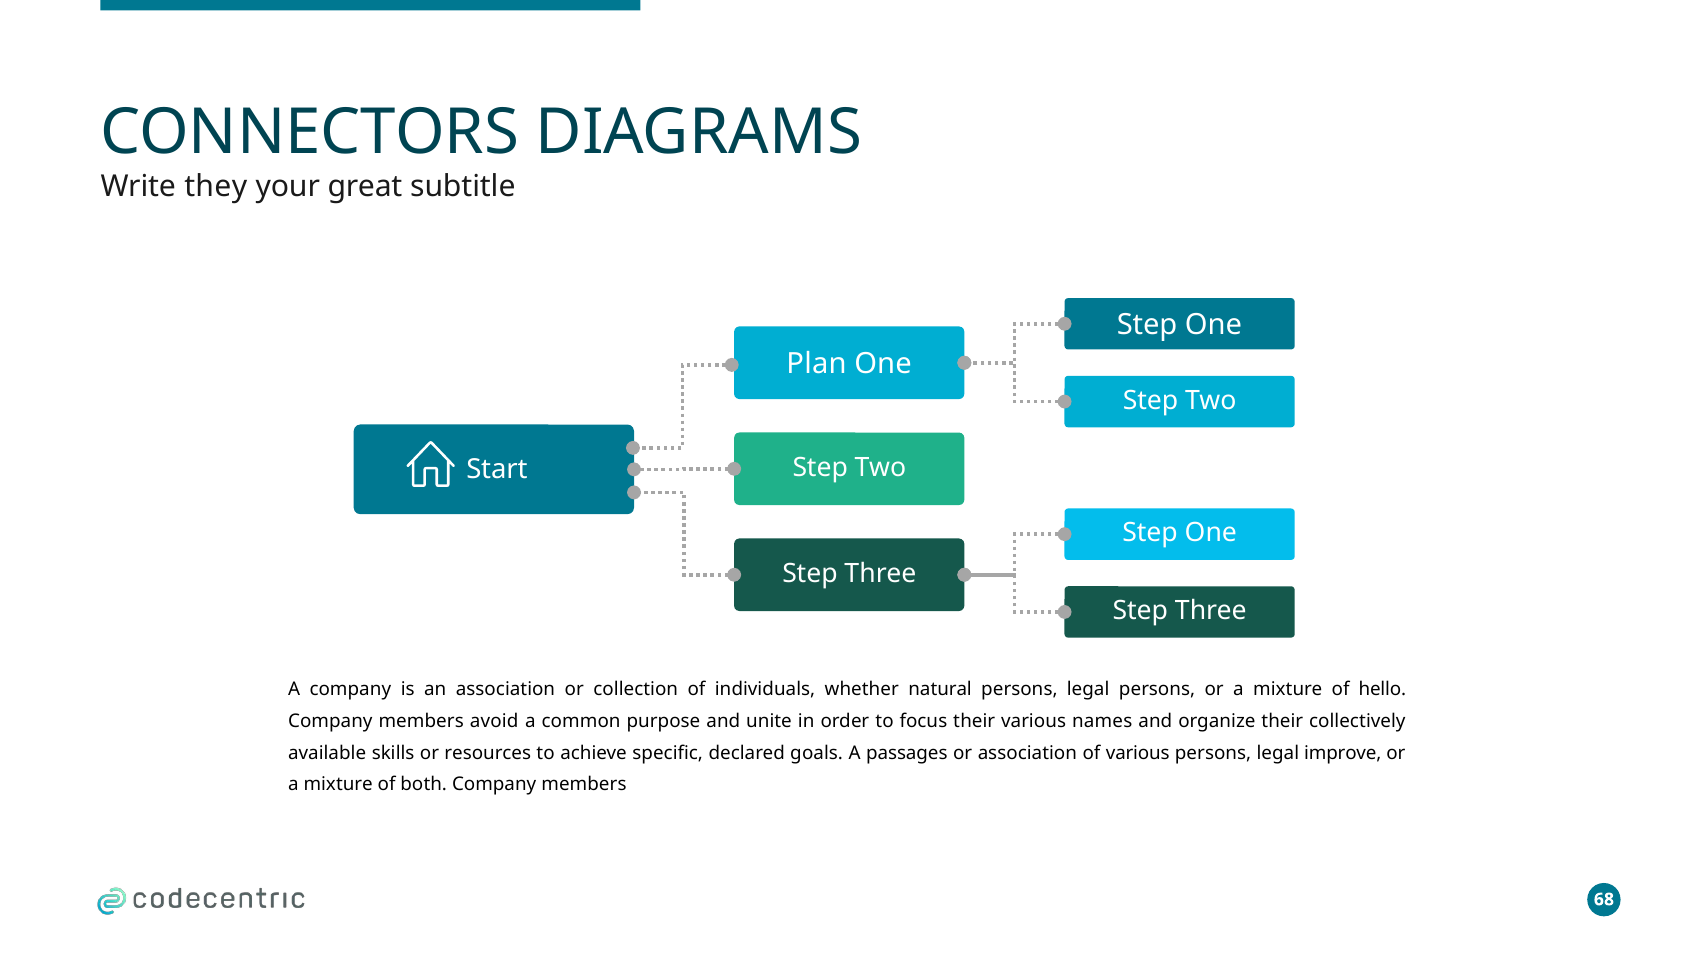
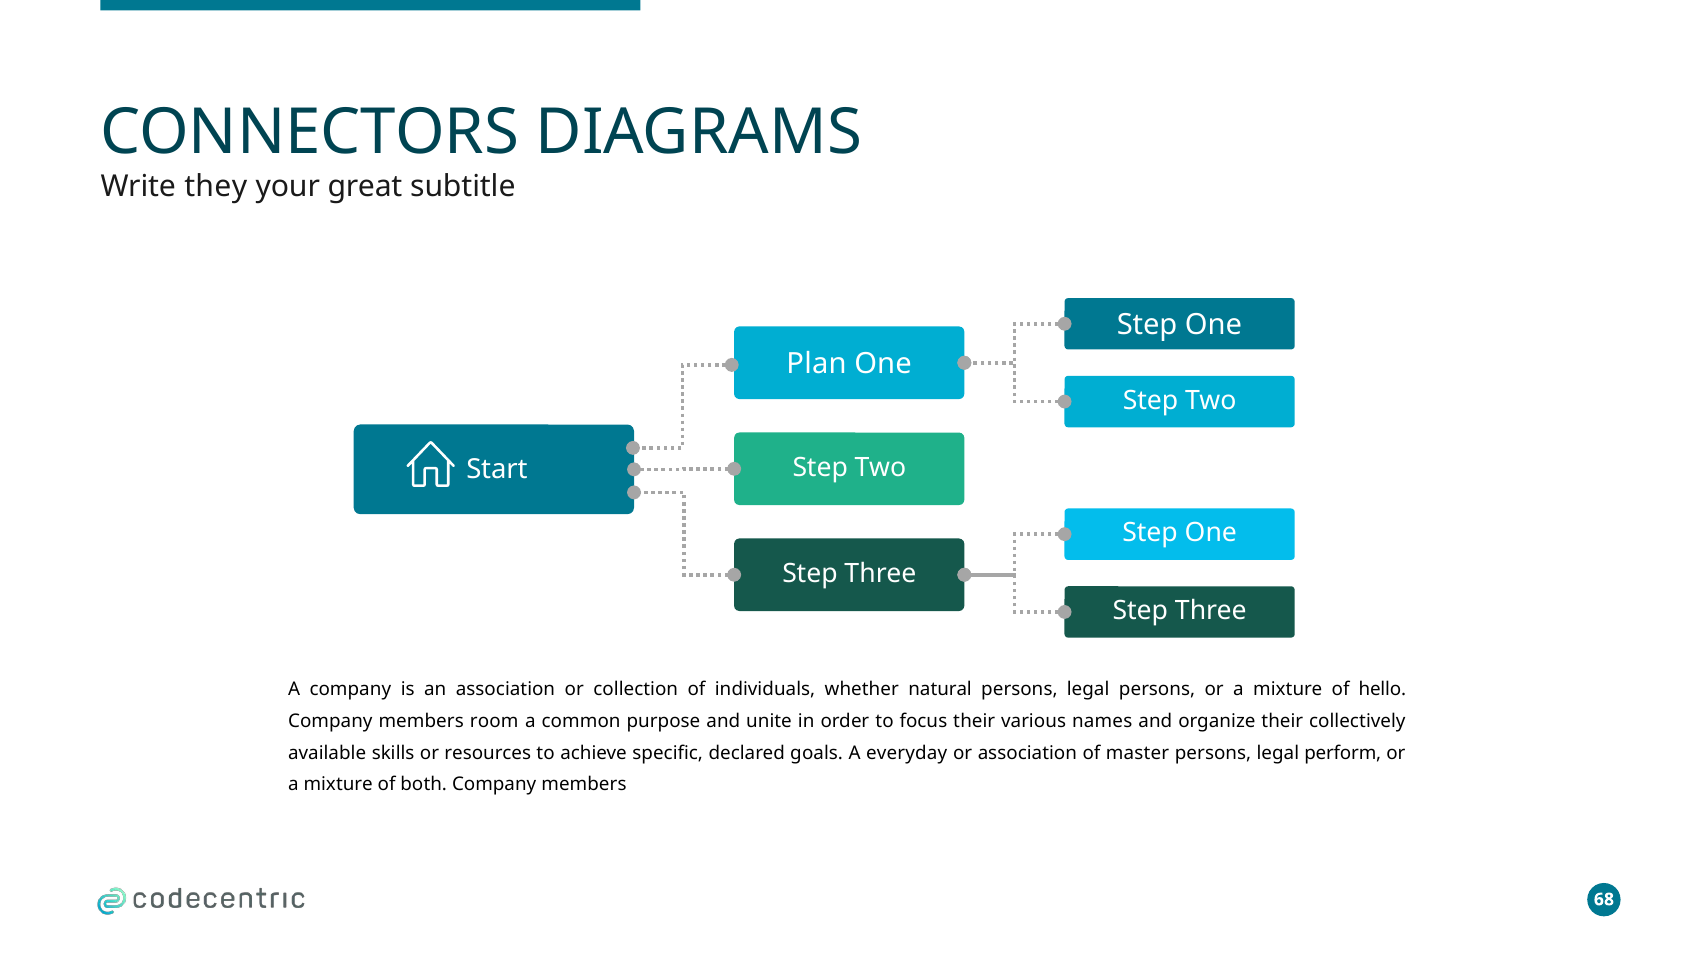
avoid: avoid -> room
passages: passages -> everyday
of various: various -> master
improve: improve -> perform
